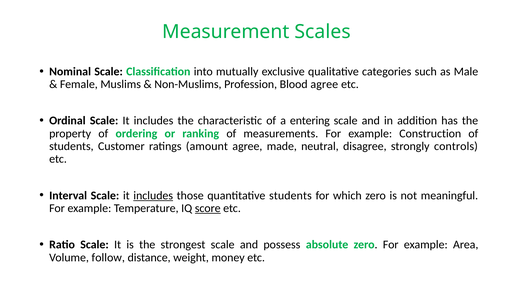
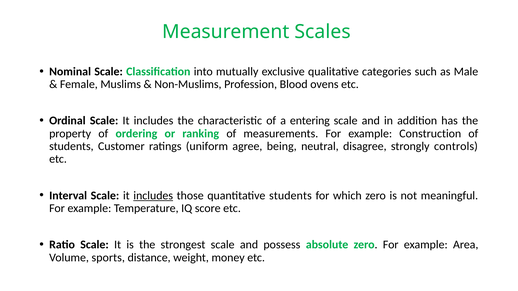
Blood agree: agree -> ovens
amount: amount -> uniform
made: made -> being
score underline: present -> none
follow: follow -> sports
